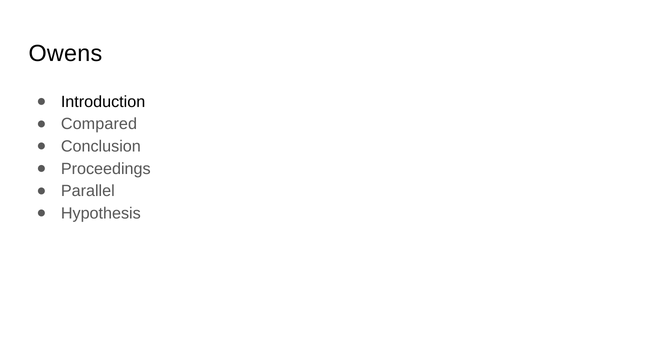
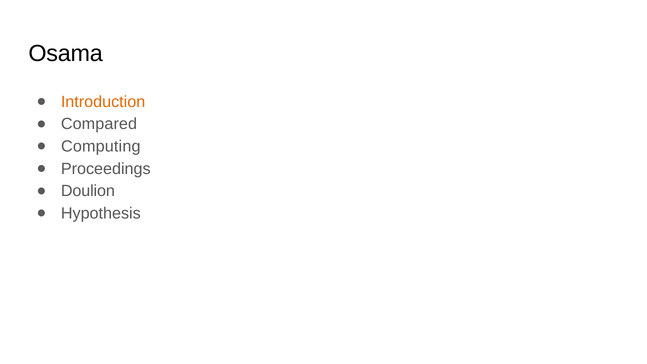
Owens: Owens -> Osama
Introduction colour: black -> orange
Conclusion: Conclusion -> Computing
Parallel: Parallel -> Doulion
